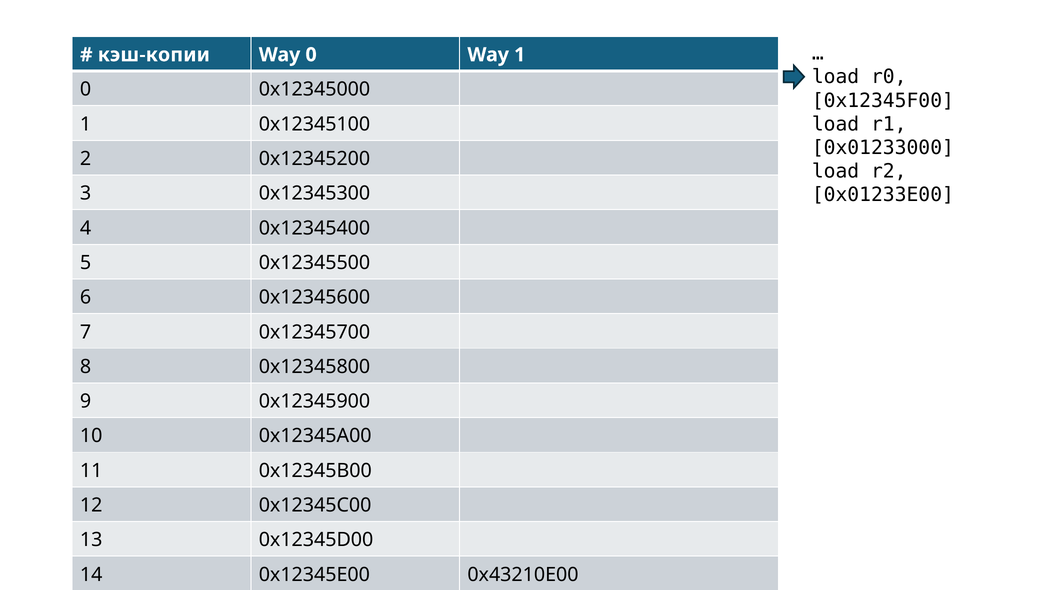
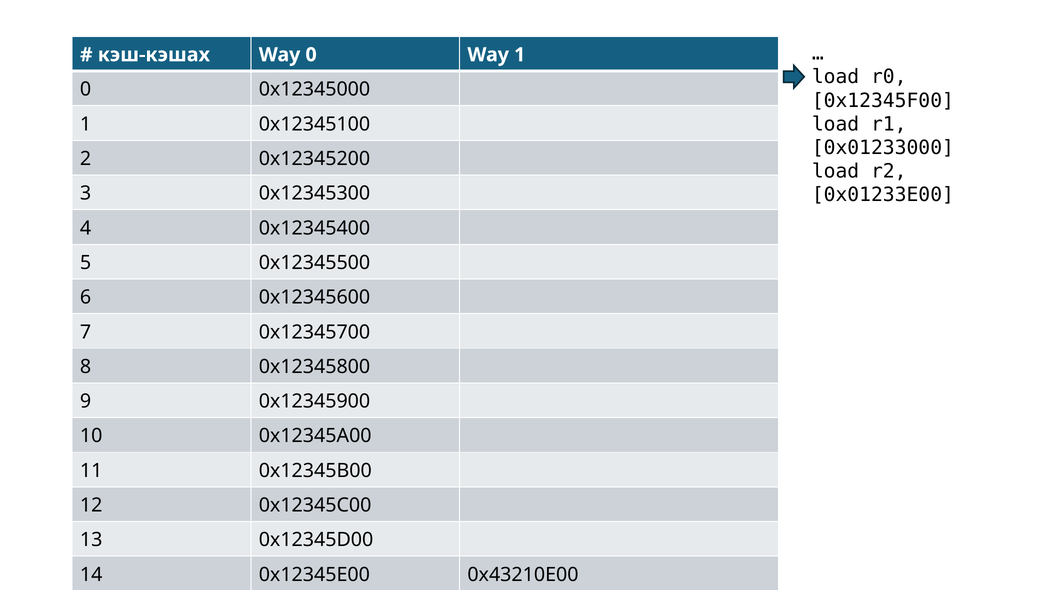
кэш-копии: кэш-копии -> кэш-кэшах
